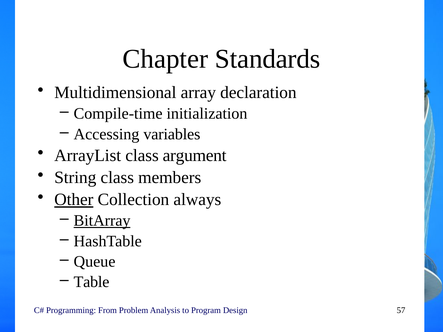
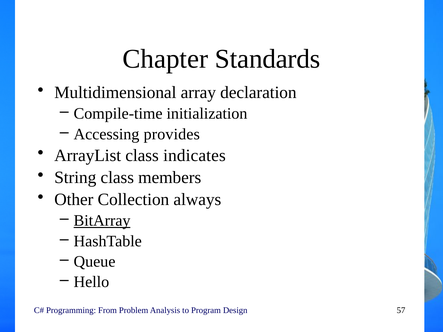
variables: variables -> provides
argument: argument -> indicates
Other underline: present -> none
Table: Table -> Hello
